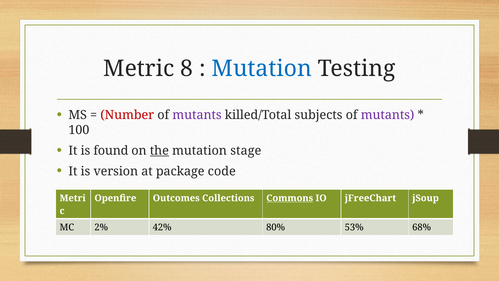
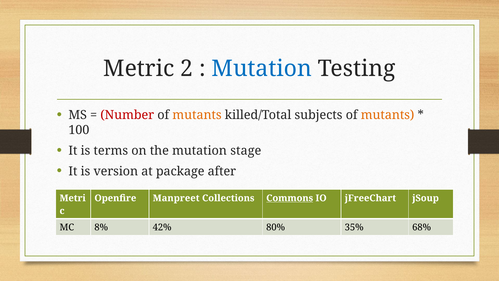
8: 8 -> 2
mutants at (197, 115) colour: purple -> orange
mutants at (388, 115) colour: purple -> orange
found: found -> terms
the underline: present -> none
code: code -> after
Outcomes: Outcomes -> Manpreet
2%: 2% -> 8%
53%: 53% -> 35%
